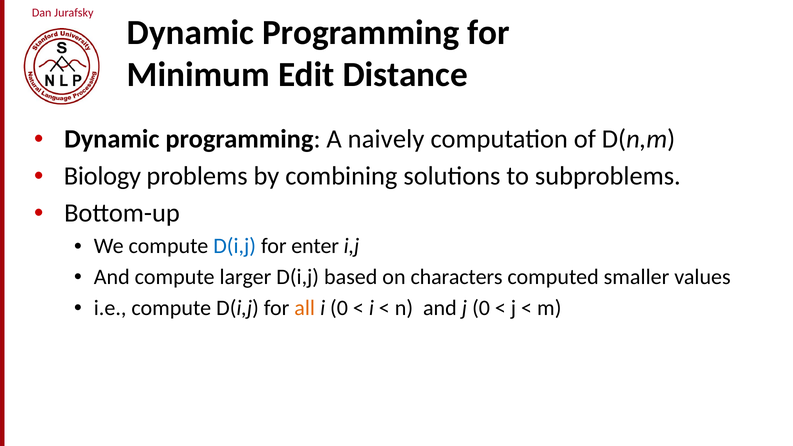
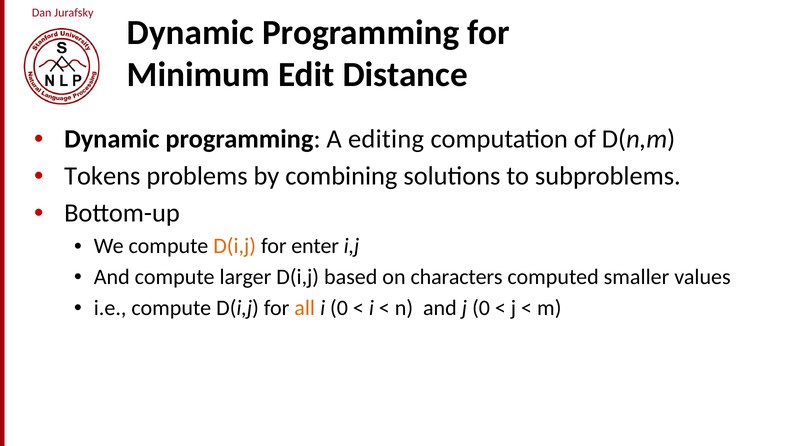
naively: naively -> editing
Biology: Biology -> Tokens
D(i,j at (235, 246) colour: blue -> orange
